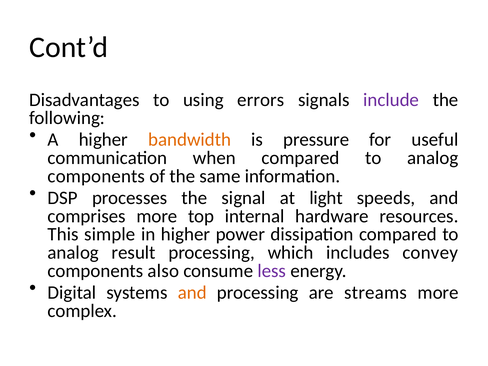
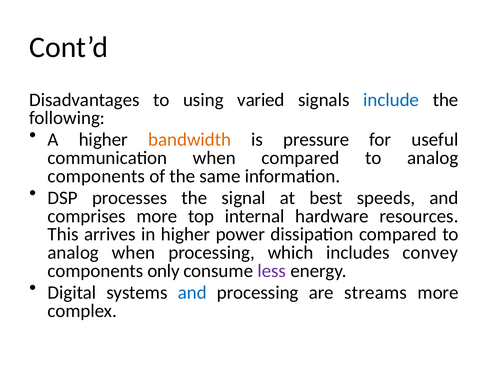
errors: errors -> varied
include colour: purple -> blue
light: light -> best
simple: simple -> arrives
analog result: result -> when
also: also -> only
and at (192, 293) colour: orange -> blue
